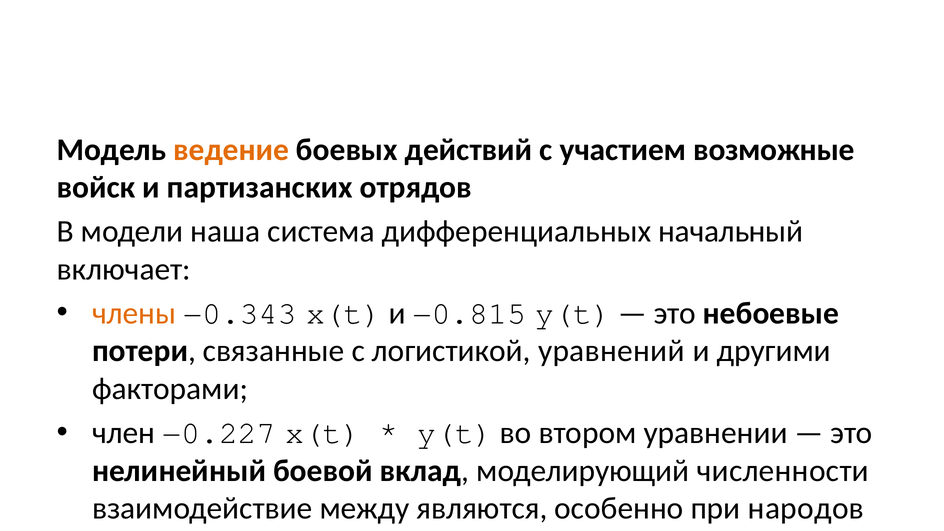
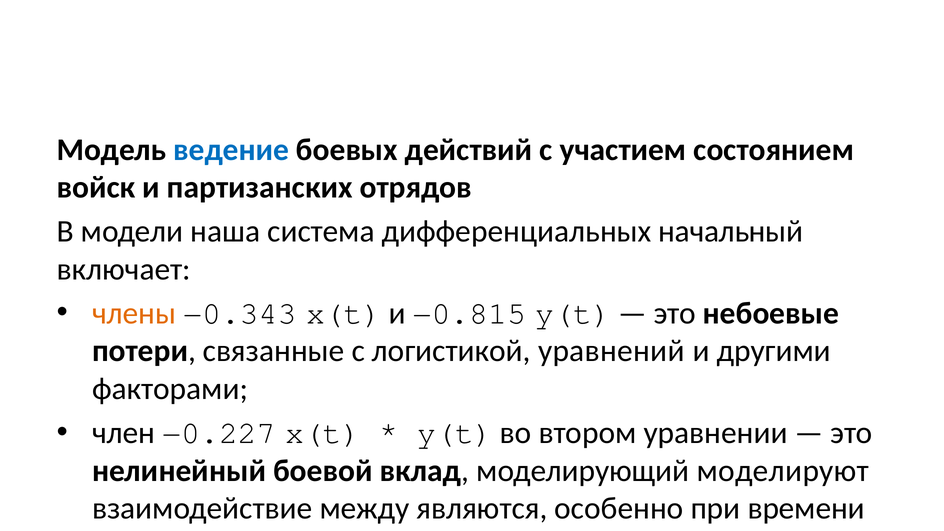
ведение colour: orange -> blue
возможные: возможные -> состоянием
численности: численности -> моделируют
народов: народов -> времени
